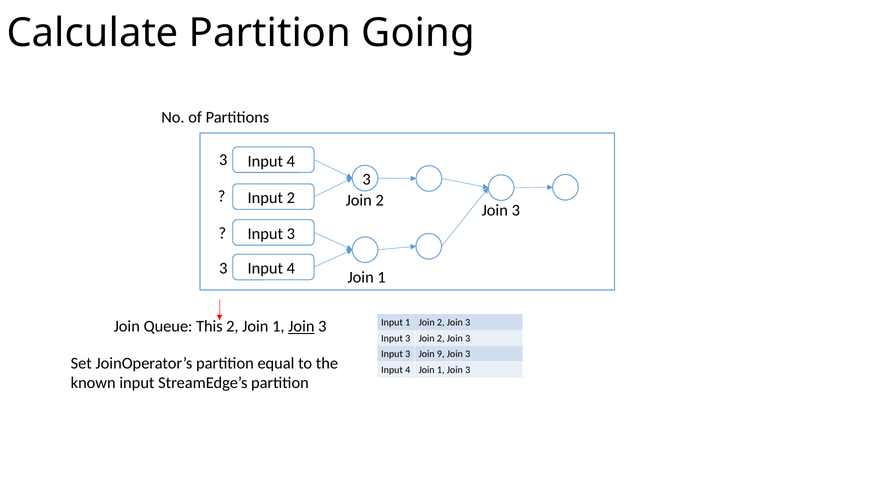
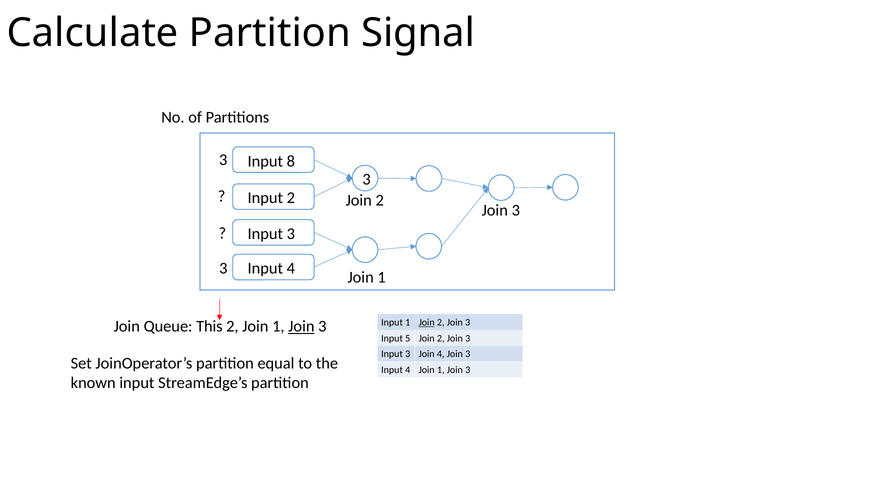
Going: Going -> Signal
4 at (291, 161): 4 -> 8
Join at (427, 322) underline: none -> present
3 at (408, 338): 3 -> 5
Join 9: 9 -> 4
